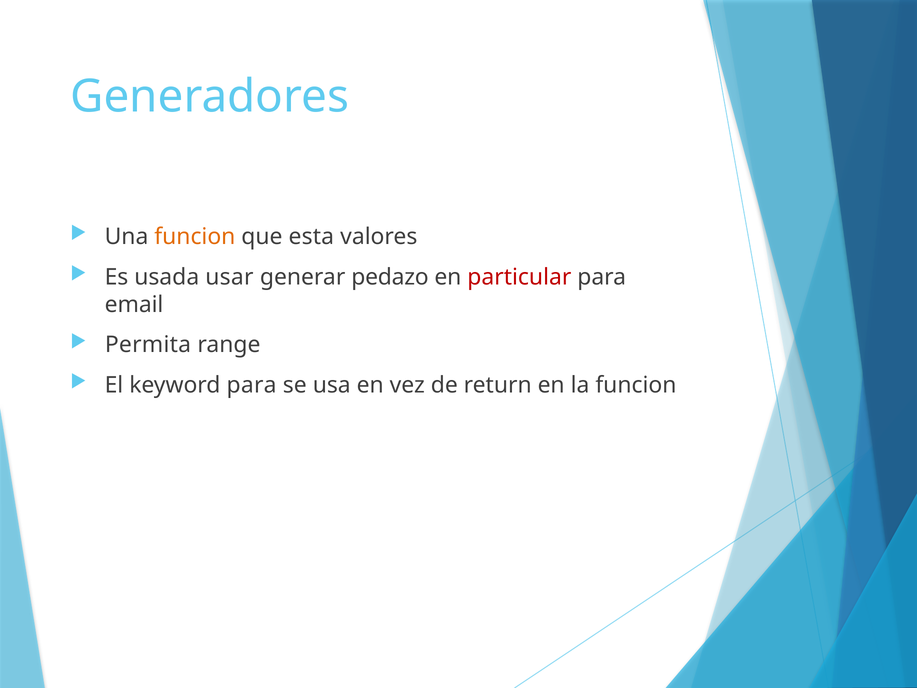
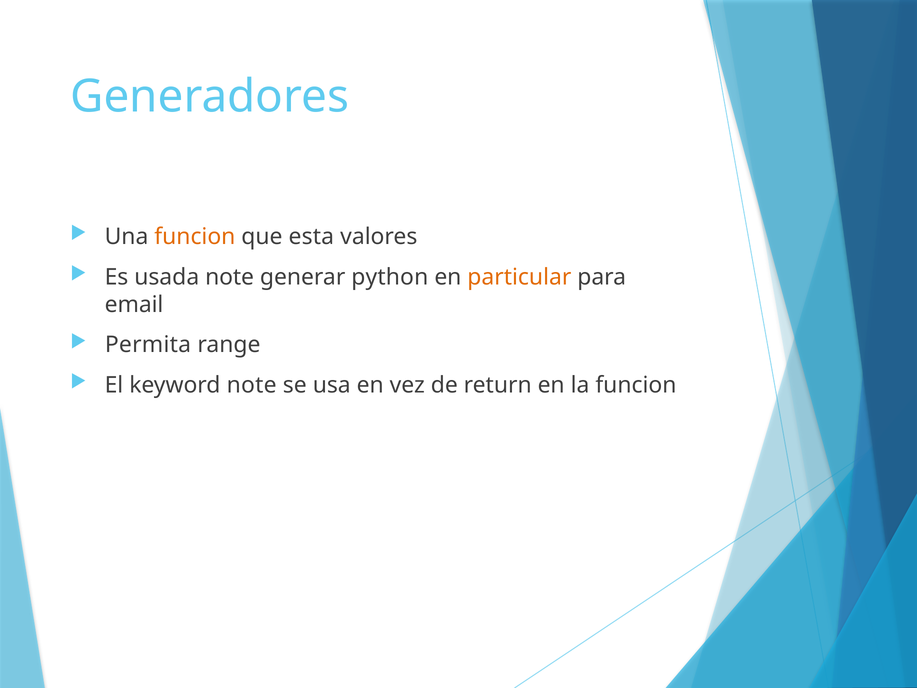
usada usar: usar -> note
pedazo: pedazo -> python
particular colour: red -> orange
keyword para: para -> note
